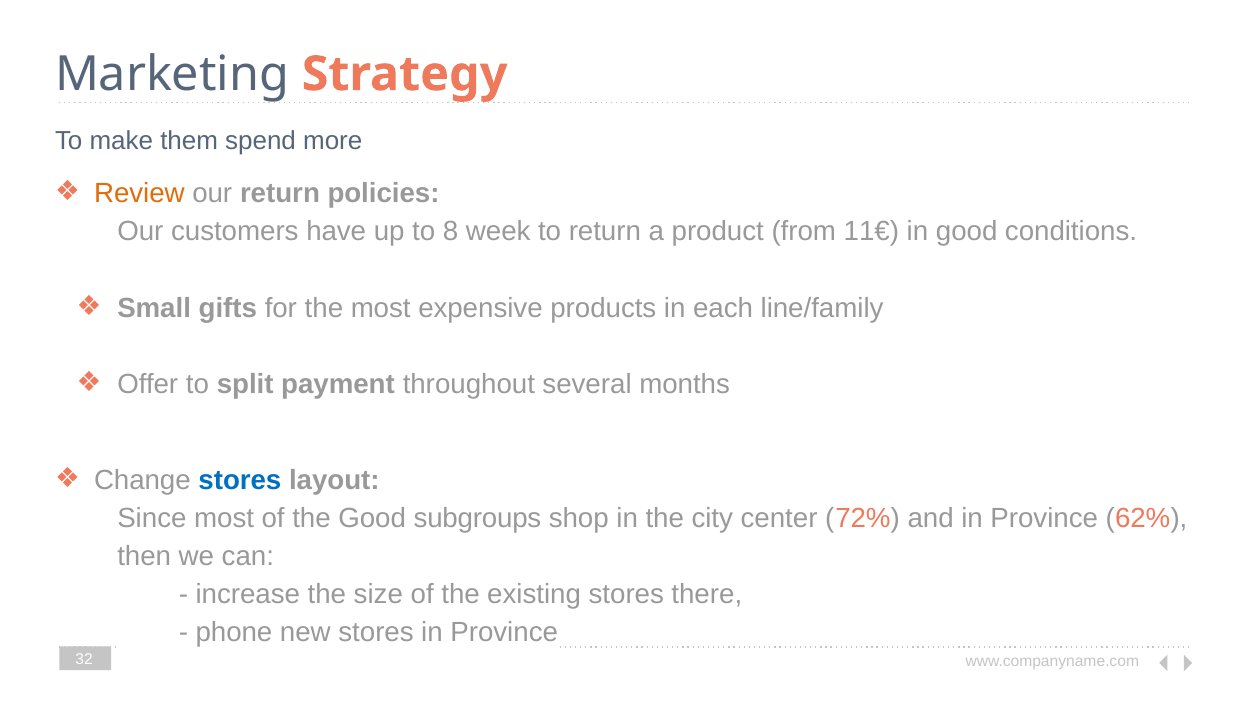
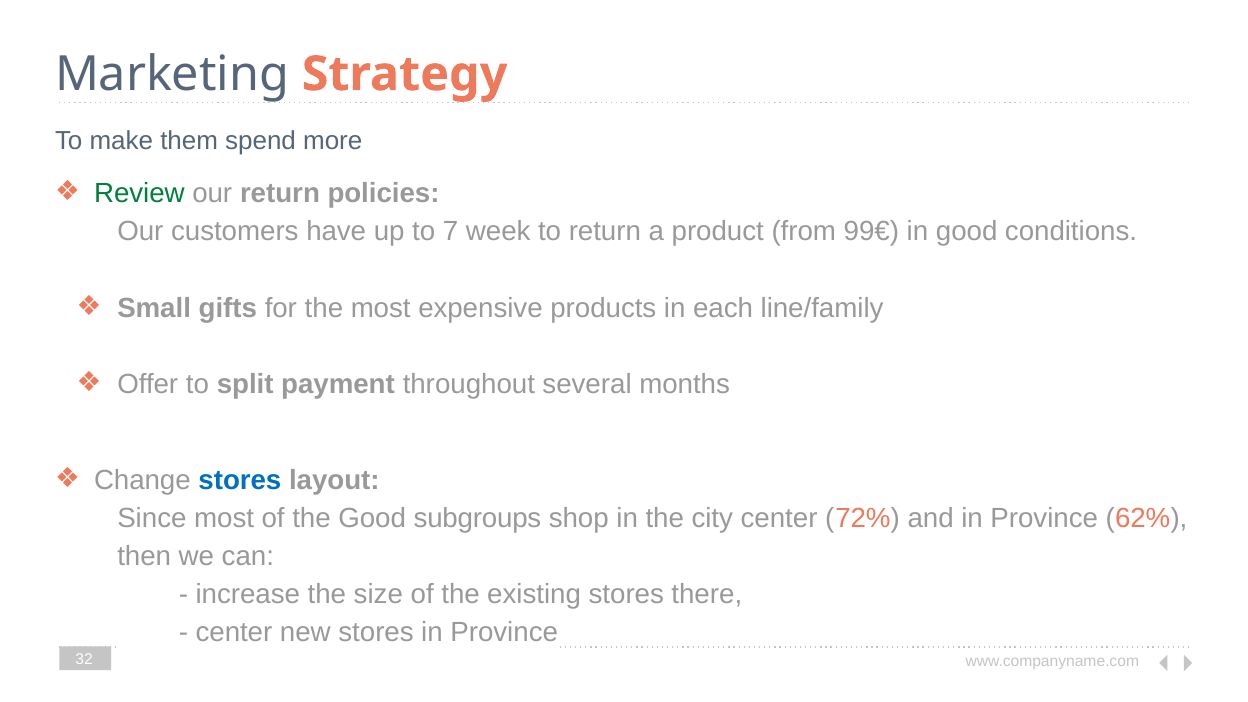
Review colour: orange -> green
8: 8 -> 7
11€: 11€ -> 99€
phone at (234, 633): phone -> center
